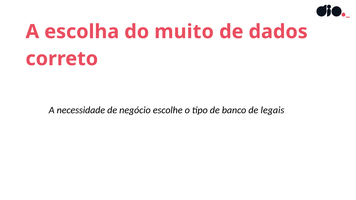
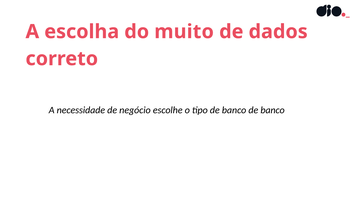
banco de legais: legais -> banco
